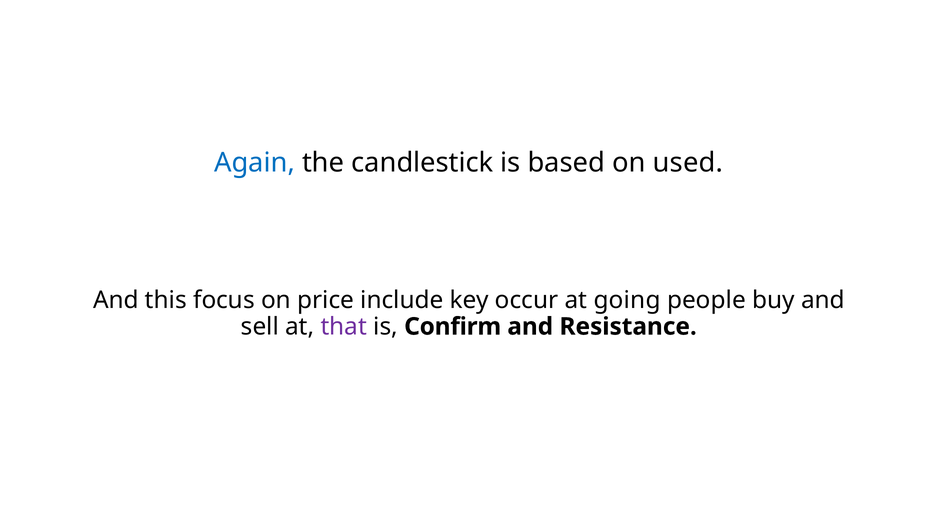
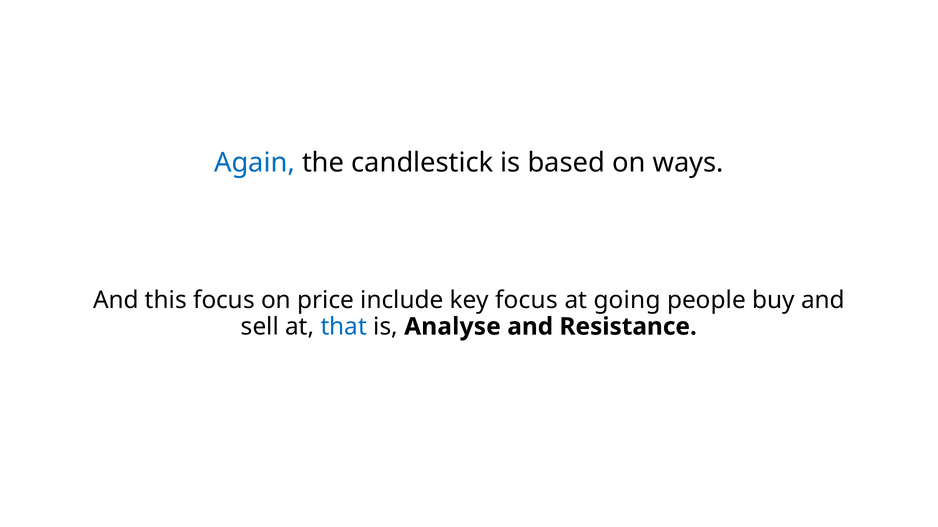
used: used -> ways
key occur: occur -> focus
that colour: purple -> blue
Confirm: Confirm -> Analyse
